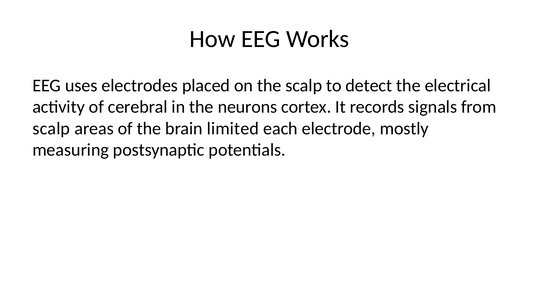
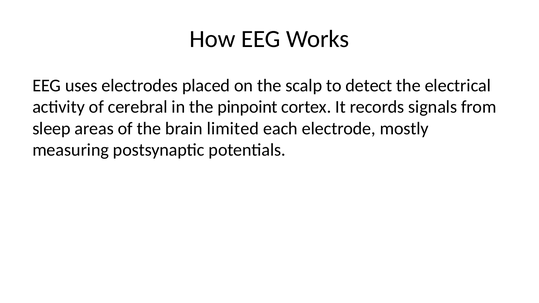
neurons: neurons -> pinpoint
scalp at (51, 129): scalp -> sleep
